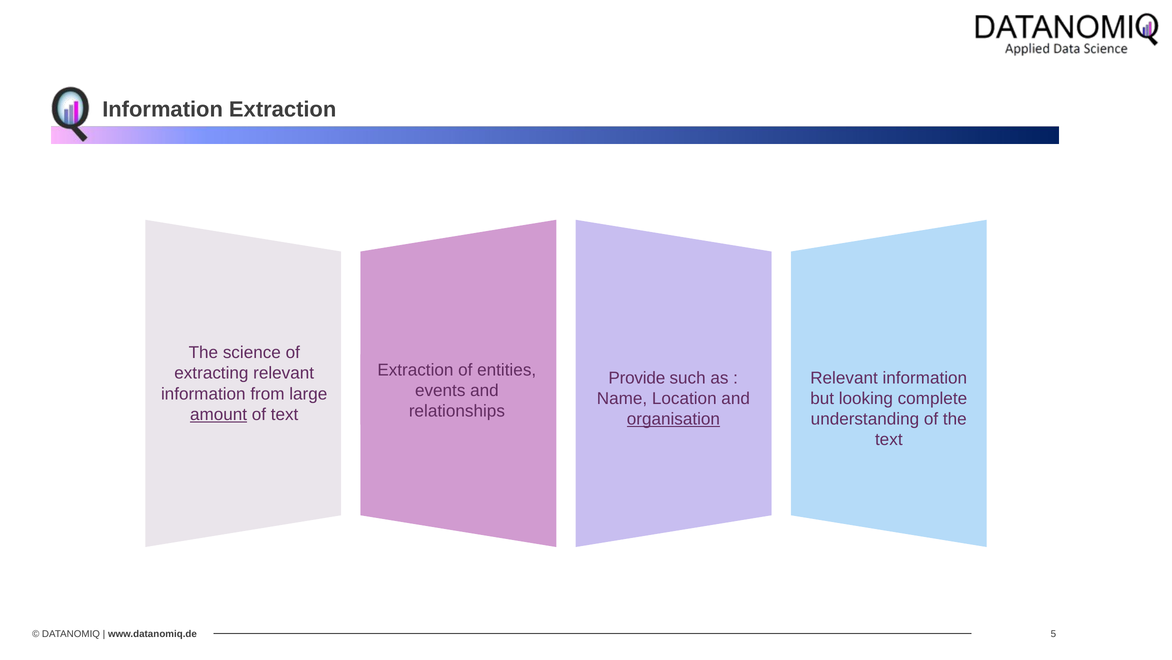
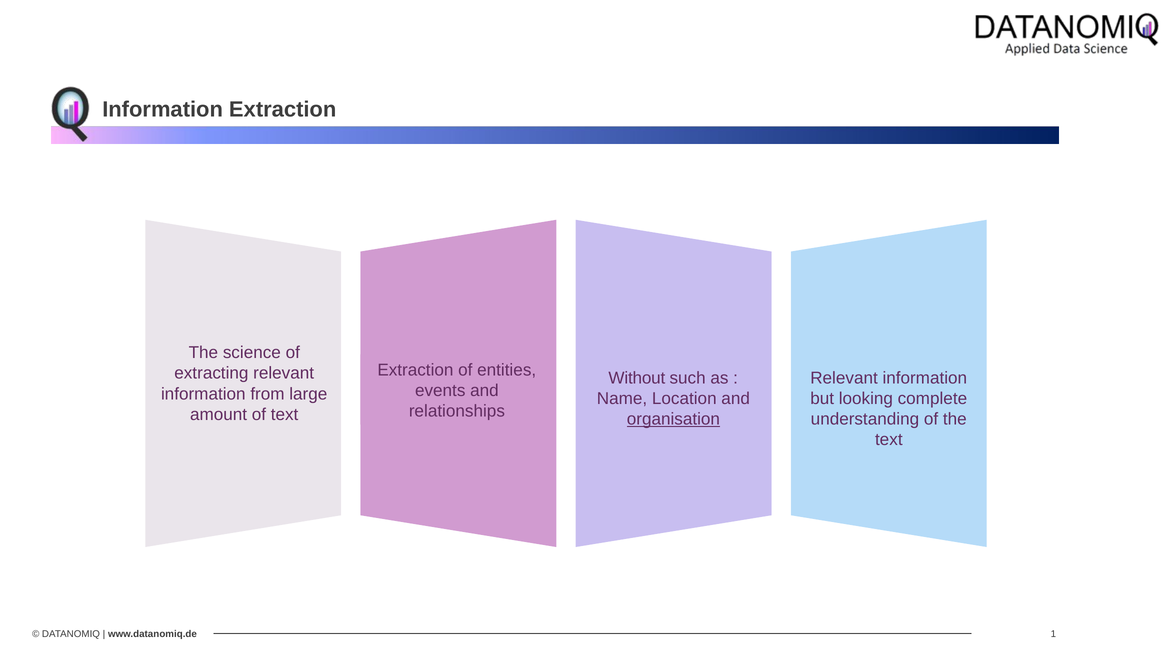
Provide: Provide -> Without
amount underline: present -> none
5: 5 -> 1
